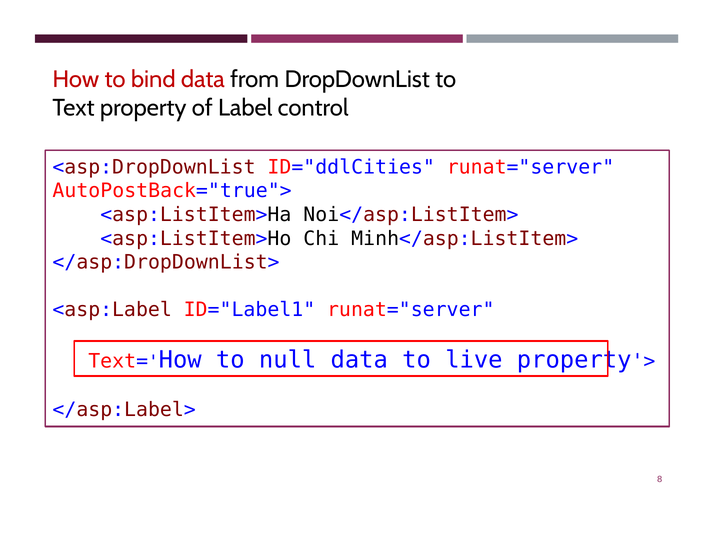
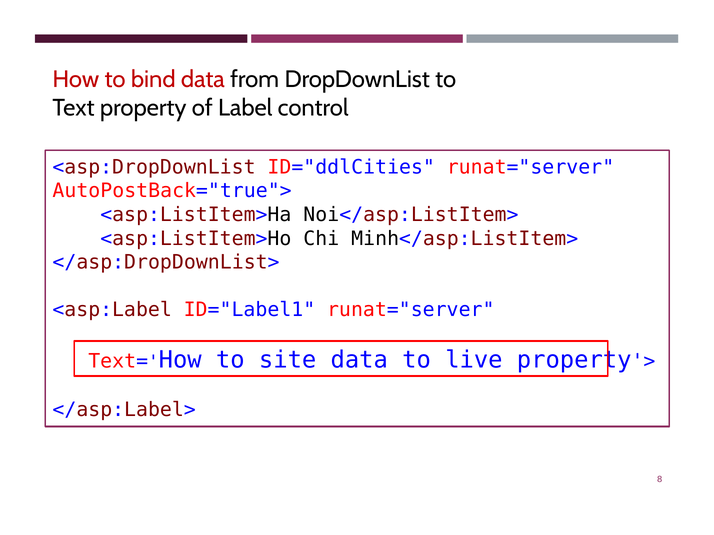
null: null -> site
